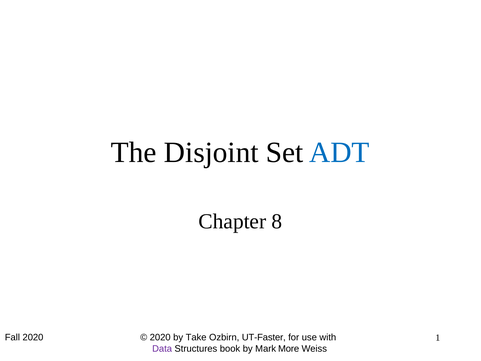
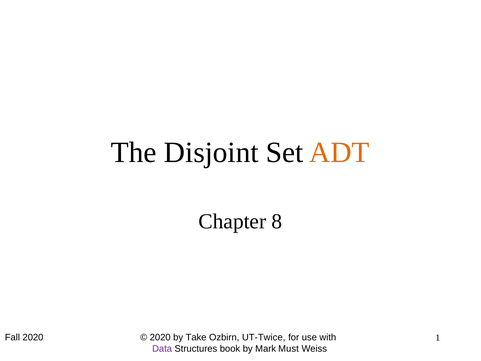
ADT colour: blue -> orange
UT-Faster: UT-Faster -> UT-Twice
More: More -> Must
